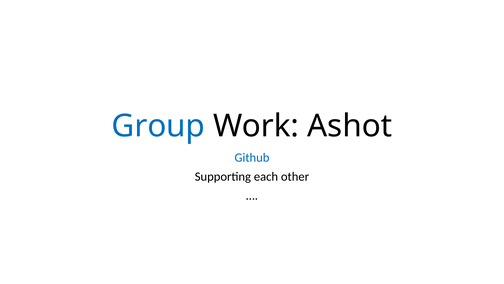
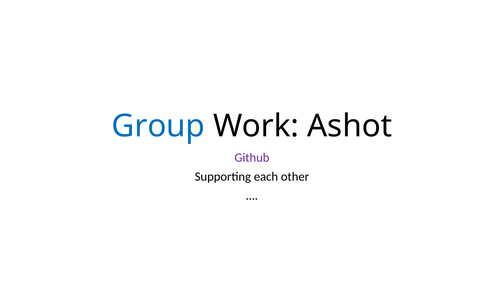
Github colour: blue -> purple
